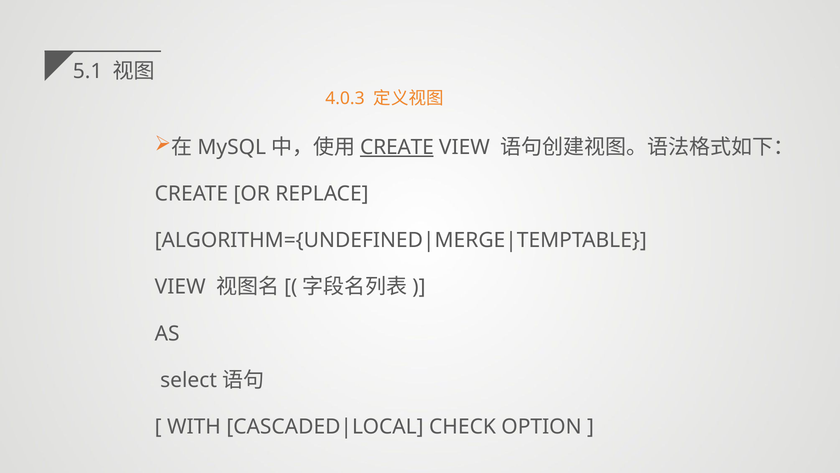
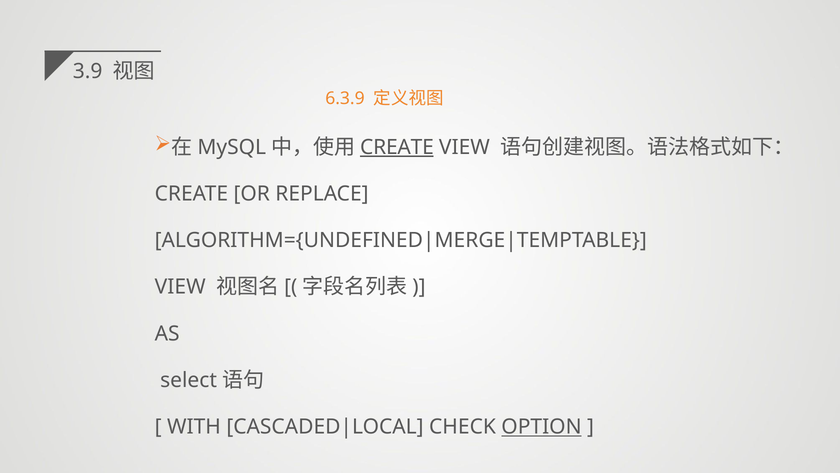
5.1: 5.1 -> 3.9
4.0.3: 4.0.3 -> 6.3.9
OPTION underline: none -> present
